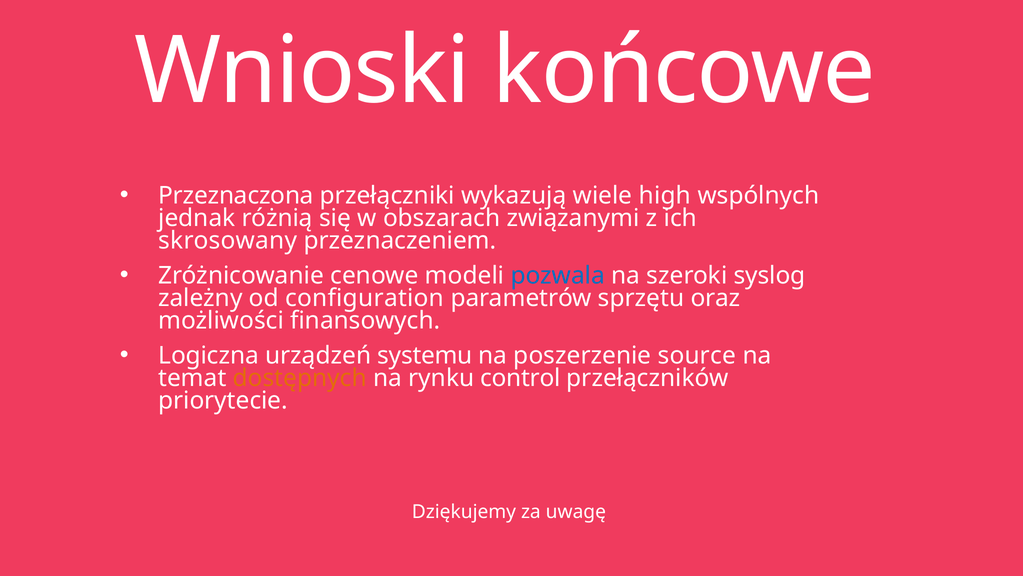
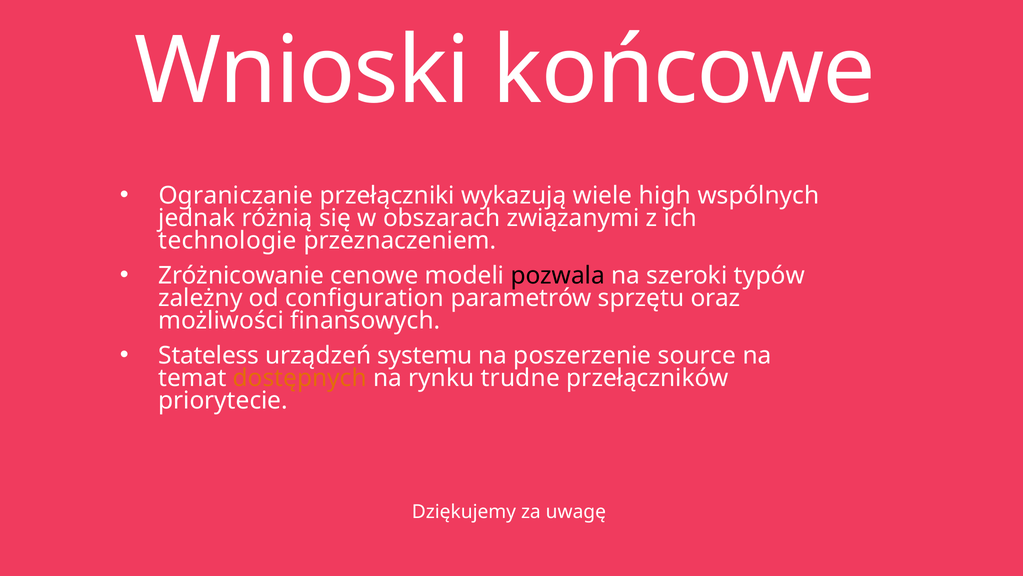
Przeznaczona: Przeznaczona -> Ograniczanie
skrosowany: skrosowany -> technologie
pozwala colour: blue -> black
syslog: syslog -> typów
Logiczna: Logiczna -> Stateless
control: control -> trudne
